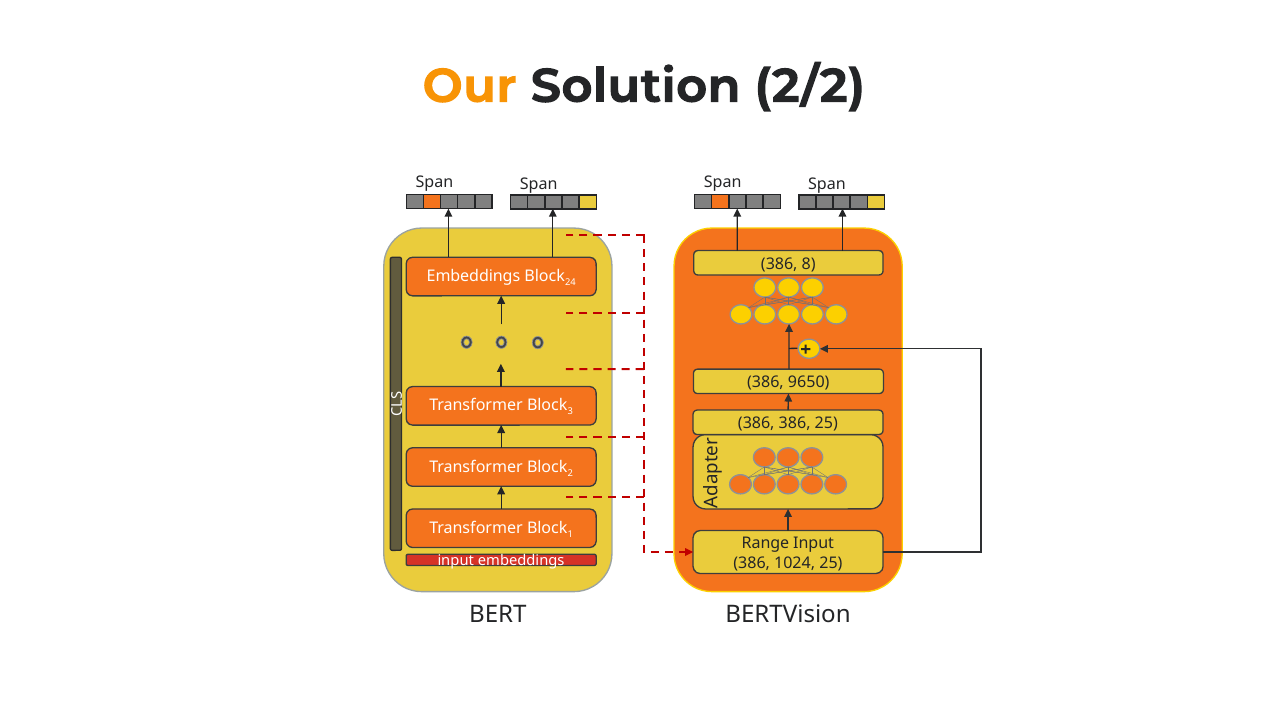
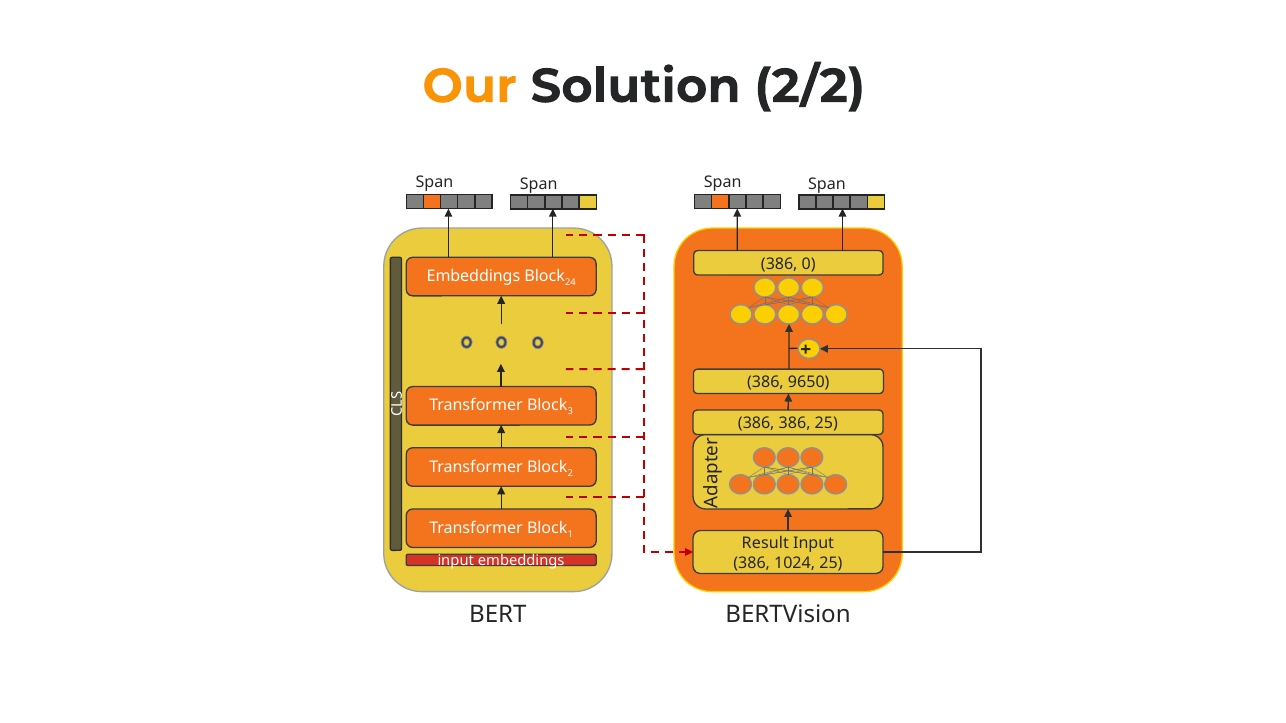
8: 8 -> 0
Range: Range -> Result
